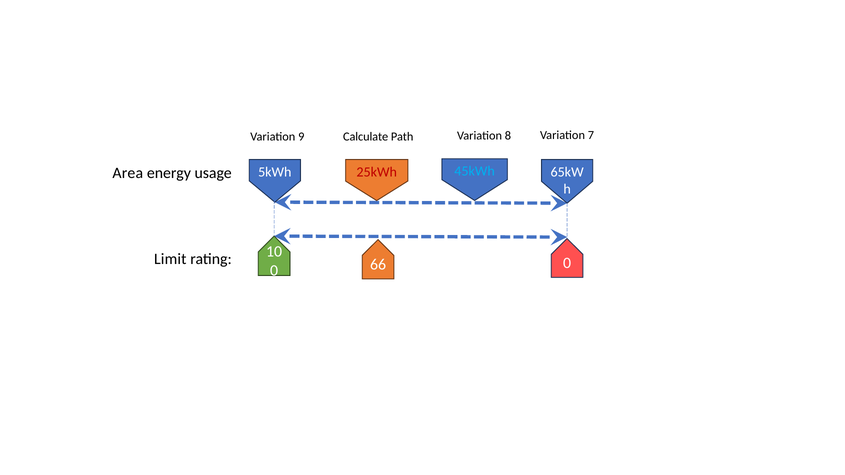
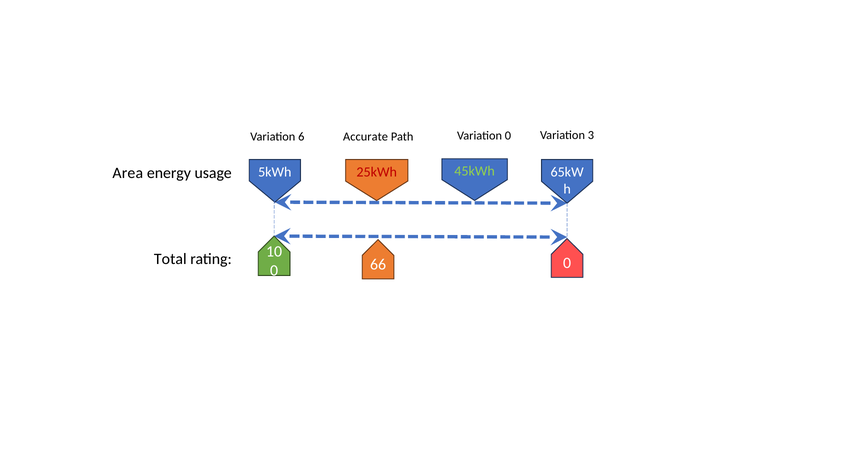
9: 9 -> 6
Calculate: Calculate -> Accurate
Variation 8: 8 -> 0
7: 7 -> 3
45kWh colour: light blue -> light green
Limit: Limit -> Total
